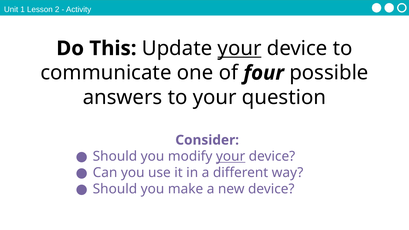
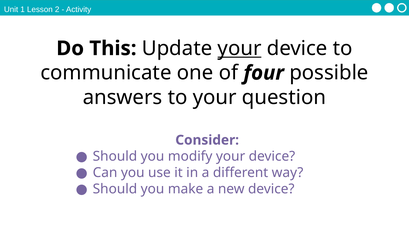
your at (231, 156) underline: present -> none
